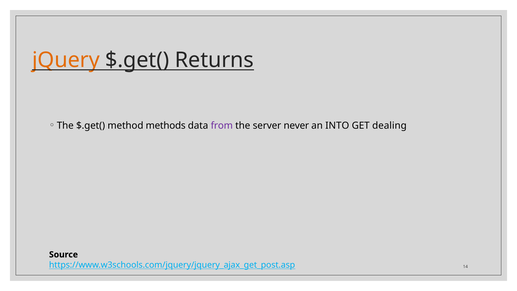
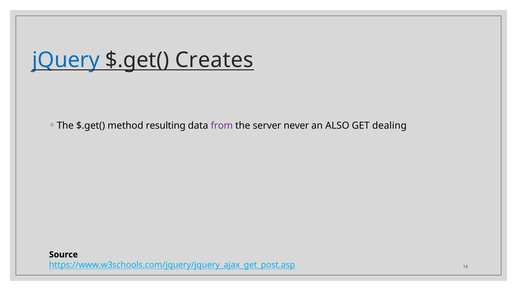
jQuery colour: orange -> blue
Returns: Returns -> Creates
methods: methods -> resulting
INTO: INTO -> ALSO
